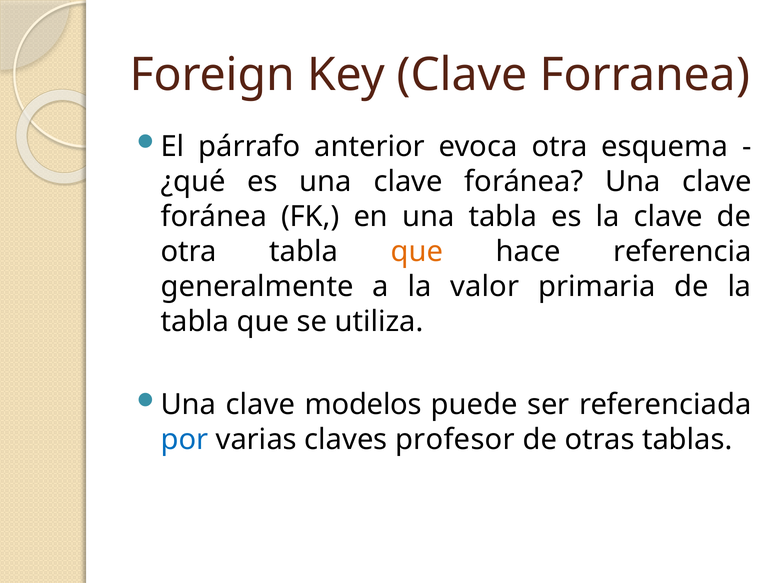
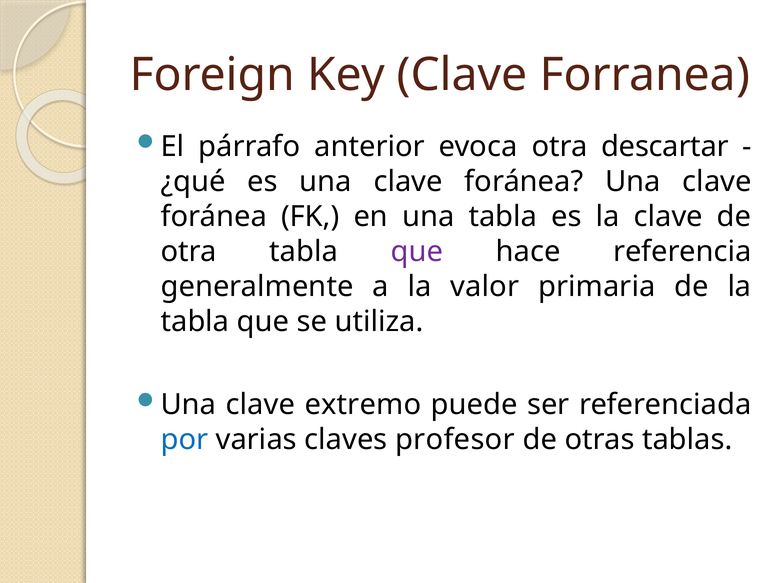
esquema: esquema -> descartar
que at (417, 251) colour: orange -> purple
modelos: modelos -> extremo
